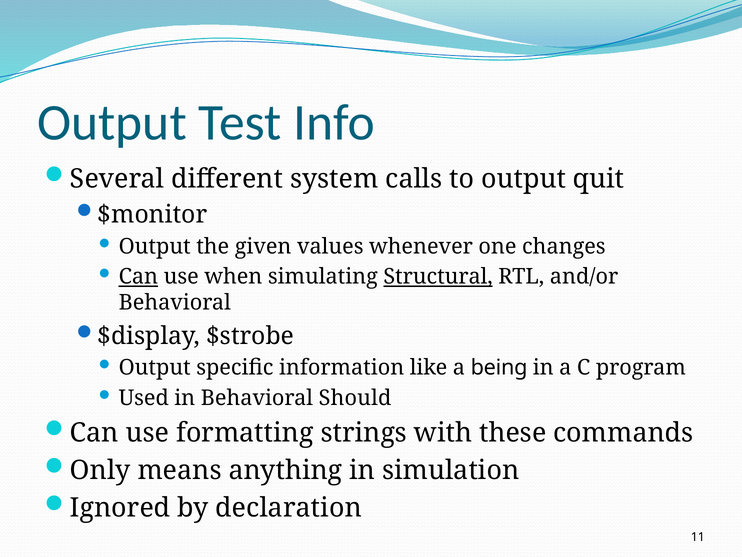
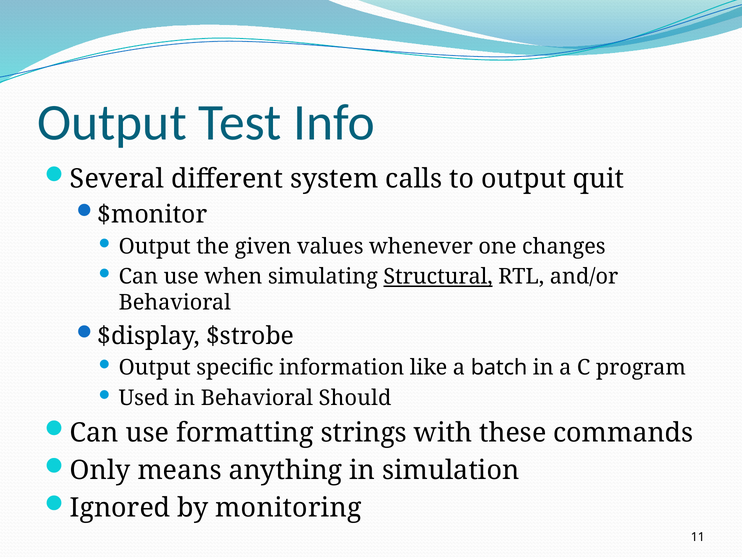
Can at (138, 277) underline: present -> none
being: being -> batch
declaration: declaration -> monitoring
